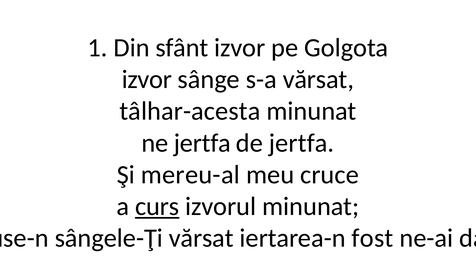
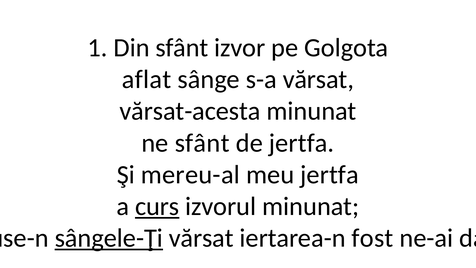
izvor at (147, 79): izvor -> aflat
tâlhar-acesta: tâlhar-acesta -> vărsat-acesta
ne jertfa: jertfa -> sfânt
meu cruce: cruce -> jertfa
sângele-Ţi underline: none -> present
